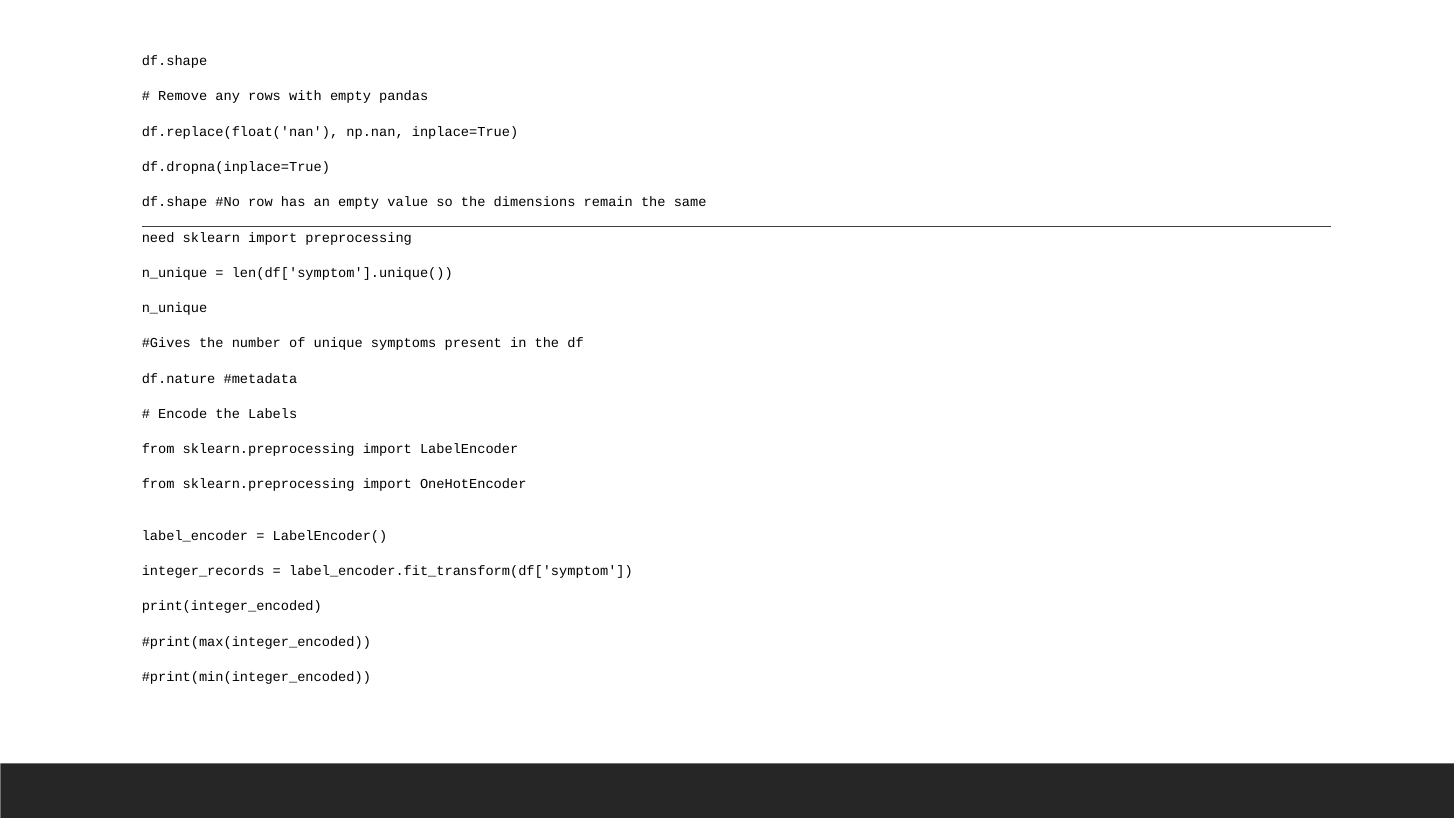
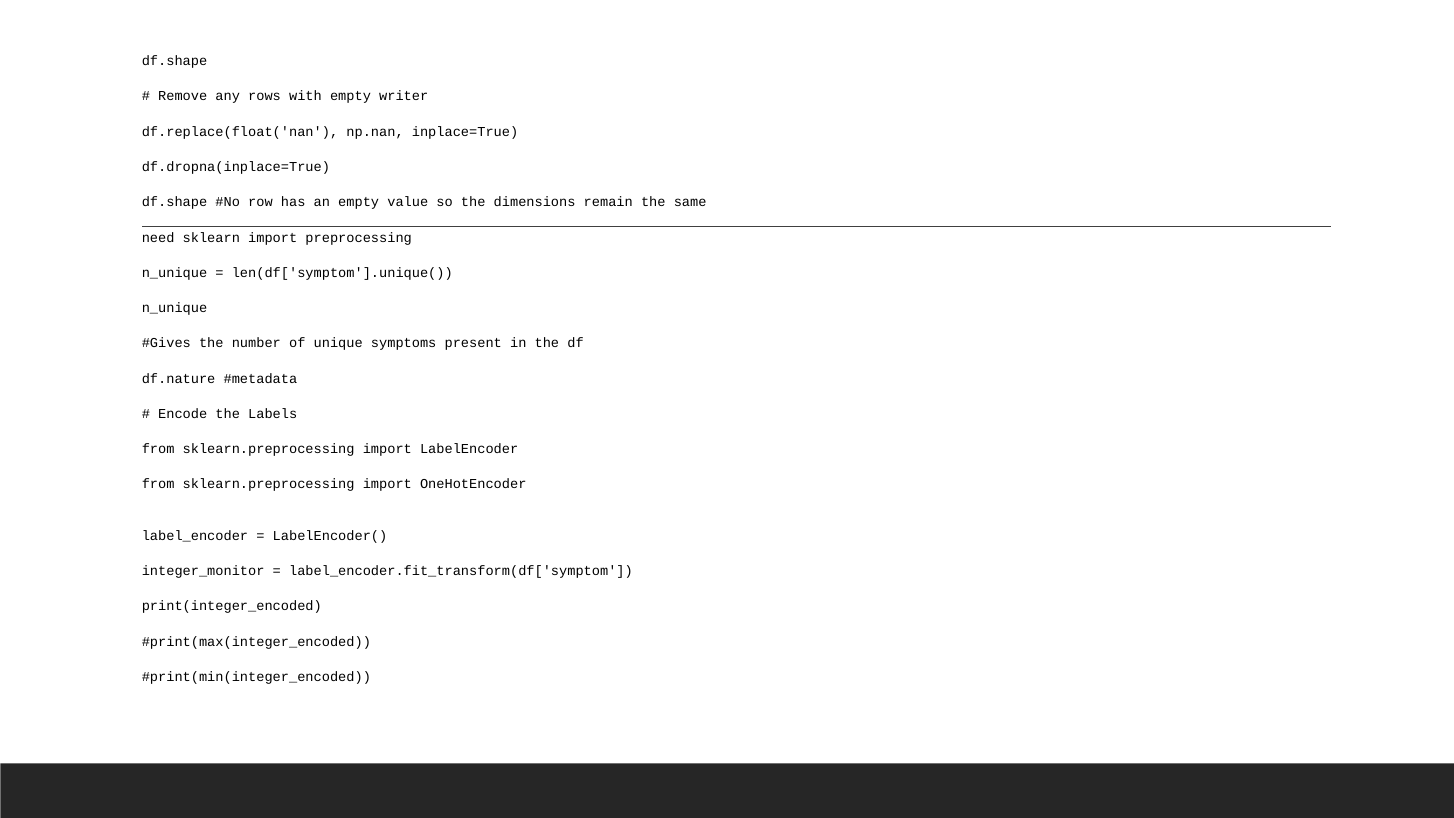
pandas: pandas -> writer
integer_records: integer_records -> integer_monitor
